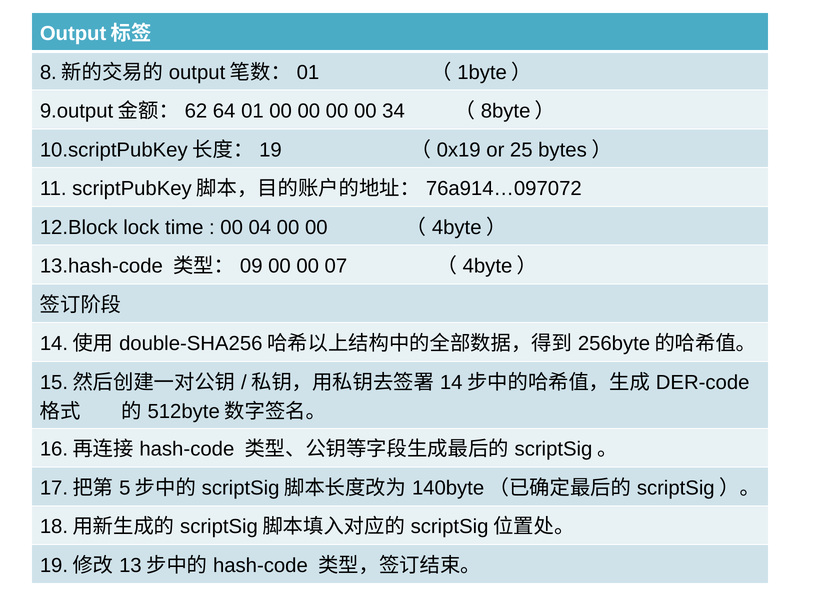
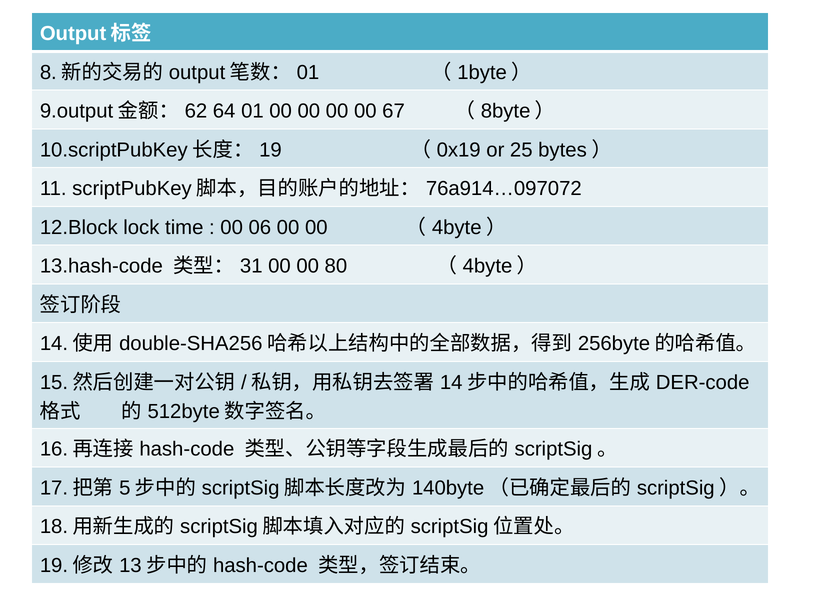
34: 34 -> 67
04: 04 -> 06
09: 09 -> 31
07: 07 -> 80
